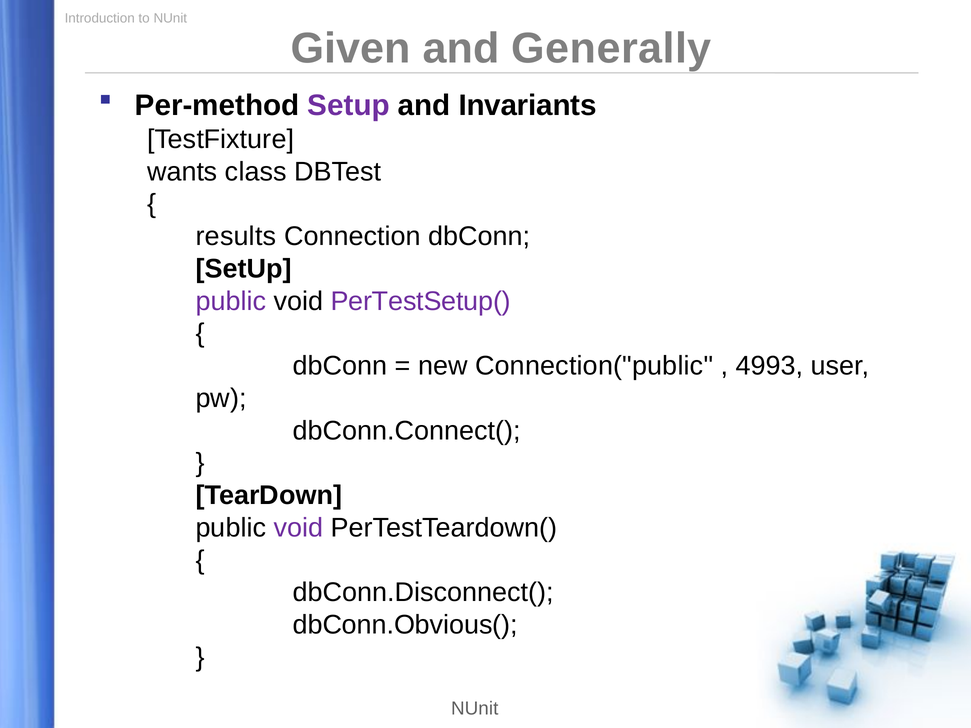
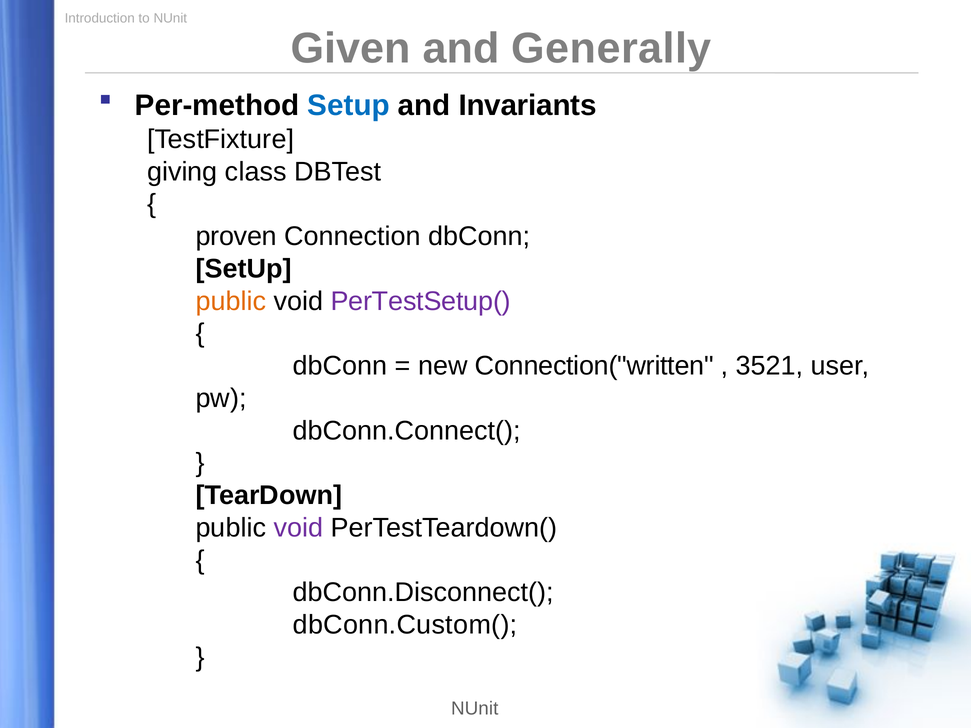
Setup at (349, 106) colour: purple -> blue
wants: wants -> giving
results: results -> proven
public at (231, 301) colour: purple -> orange
Connection("public: Connection("public -> Connection("written
4993: 4993 -> 3521
dbConn.Obvious(: dbConn.Obvious( -> dbConn.Custom(
